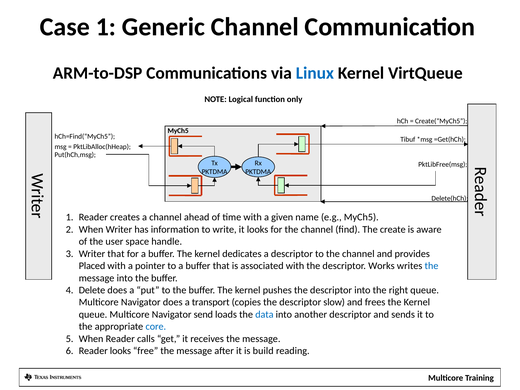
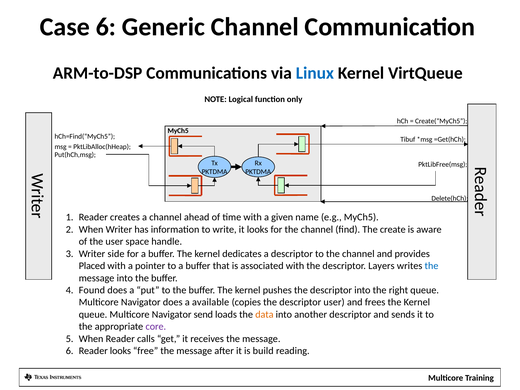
Case 1: 1 -> 6
Writer that: that -> side
Works: Works -> Layers
Delete: Delete -> Found
transport: transport -> available
descriptor slow: slow -> user
data colour: blue -> orange
core colour: blue -> purple
